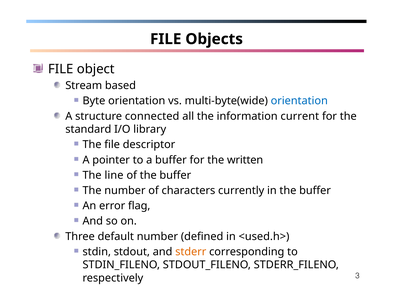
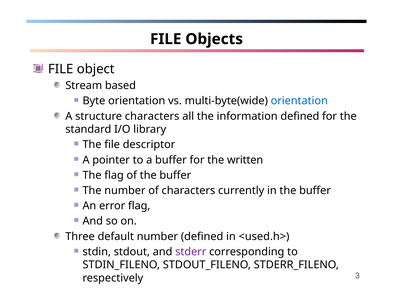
structure connected: connected -> characters
information current: current -> defined
The line: line -> flag
stderr colour: orange -> purple
